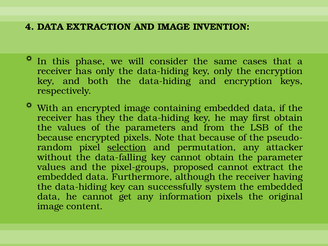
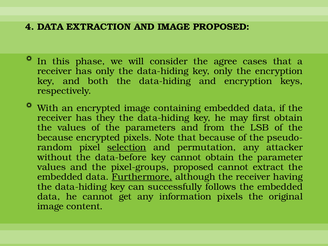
IMAGE INVENTION: INVENTION -> PROPOSED
same: same -> agree
data-falling: data-falling -> data-before
Furthermore underline: none -> present
system: system -> follows
